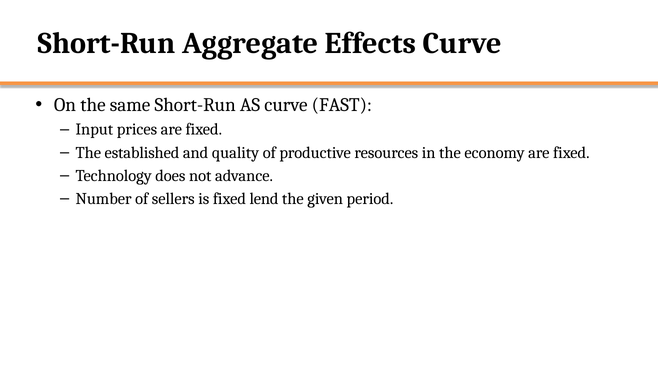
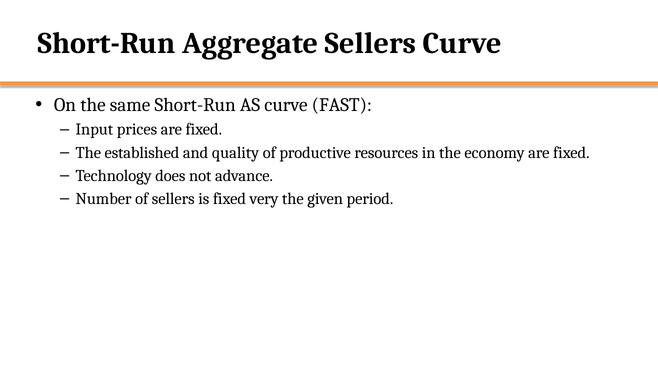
Aggregate Effects: Effects -> Sellers
lend: lend -> very
